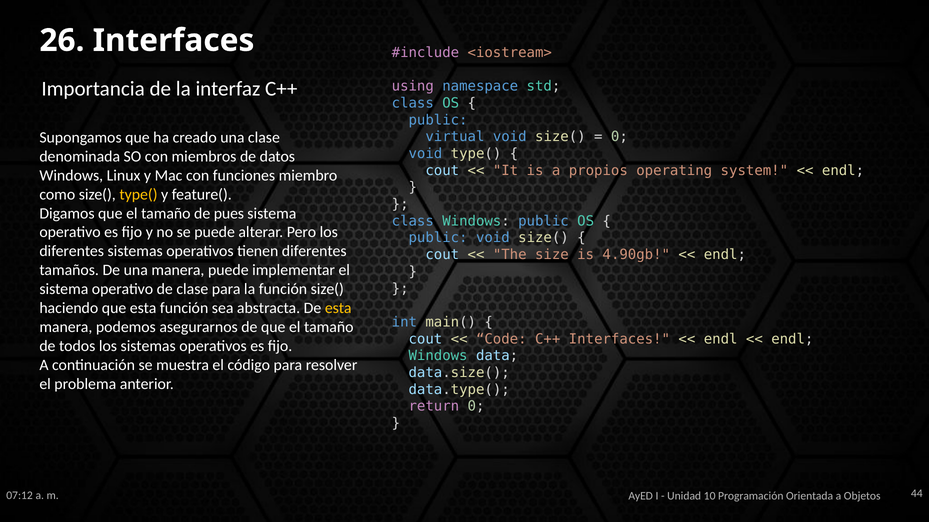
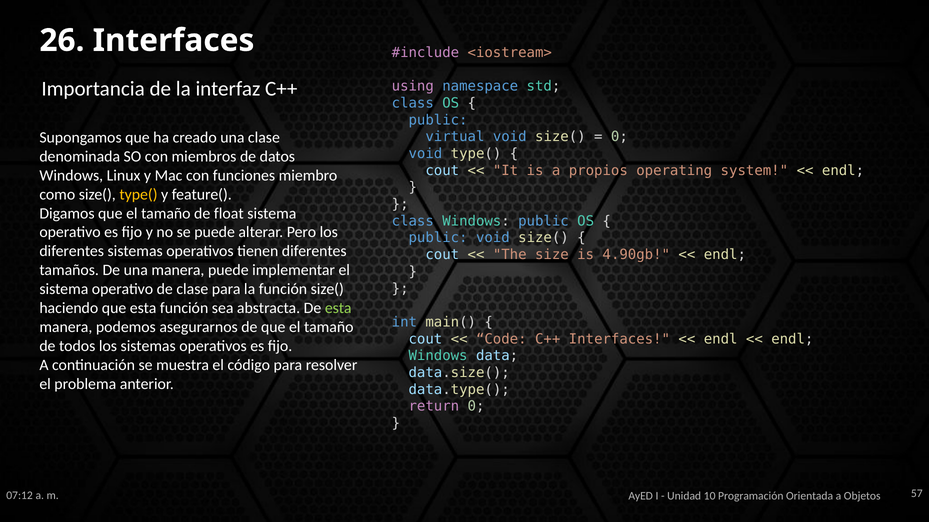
pues: pues -> float
esta at (338, 308) colour: yellow -> light green
44: 44 -> 57
